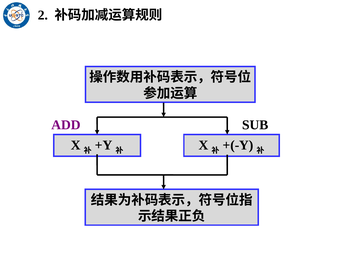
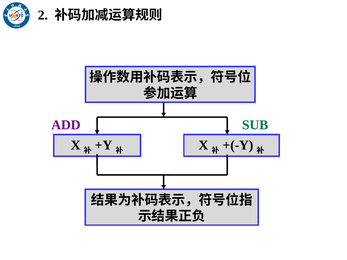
SUB colour: black -> green
